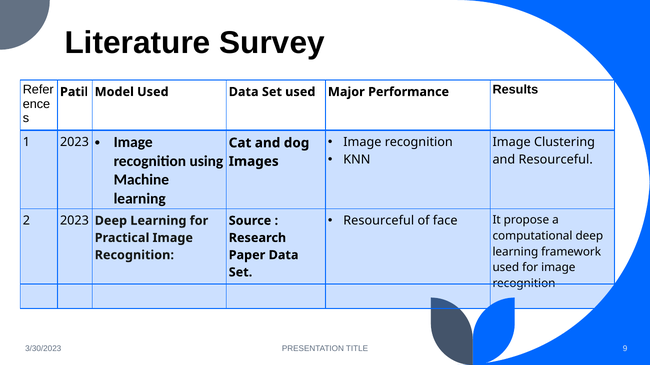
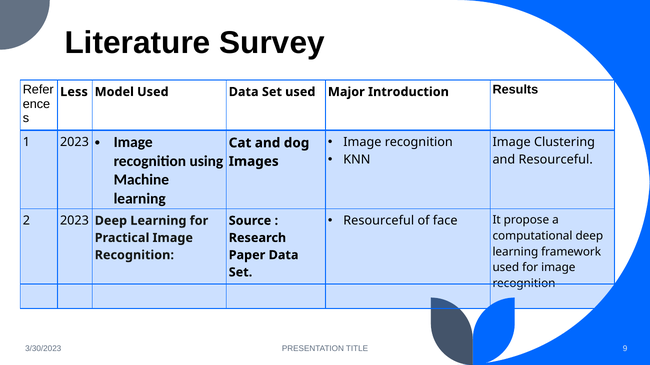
Patil: Patil -> Less
Performance: Performance -> Introduction
